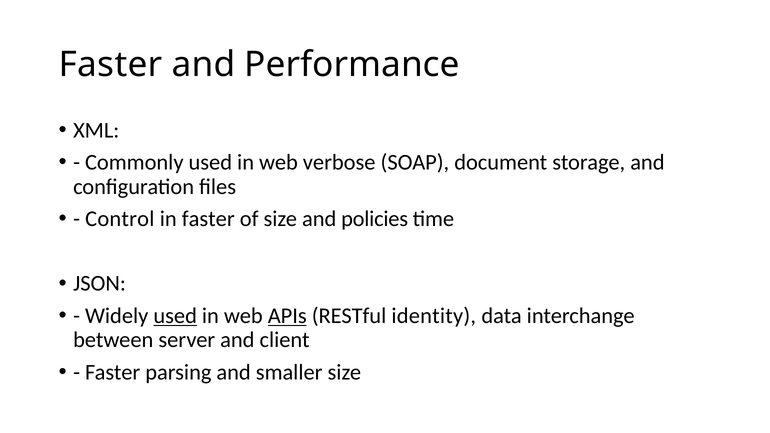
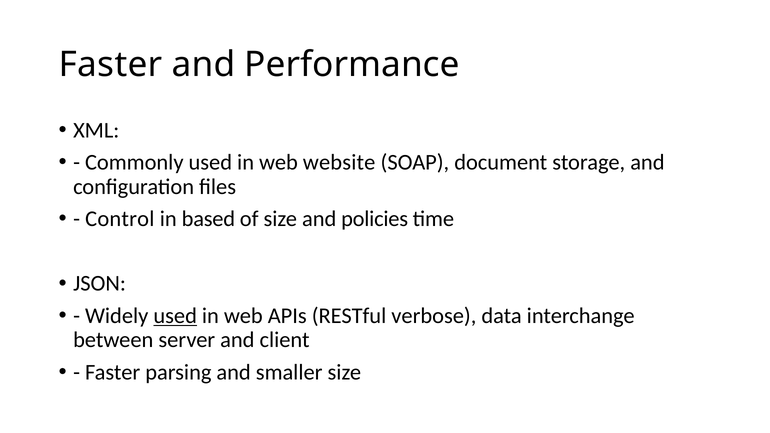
verbose: verbose -> website
in faster: faster -> based
APIs underline: present -> none
identity: identity -> verbose
